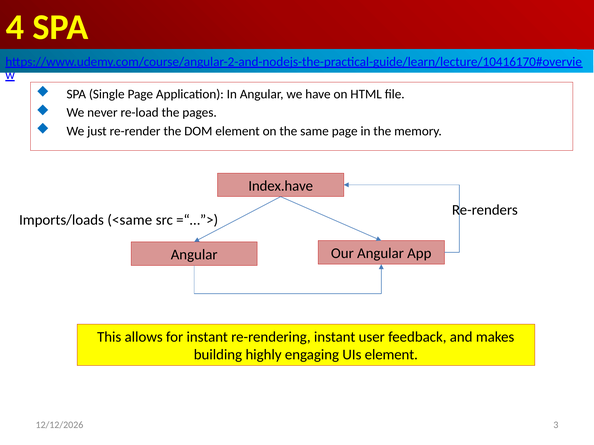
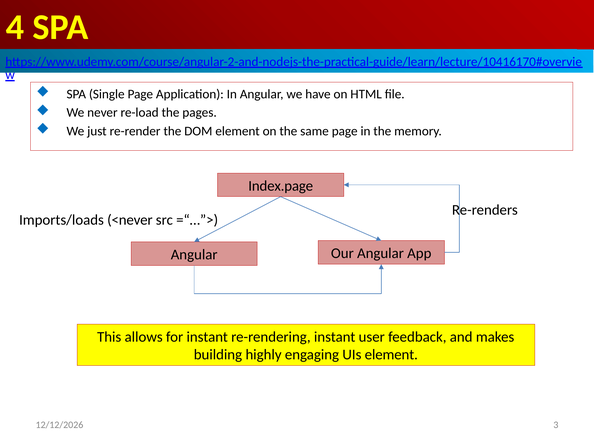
Index.have: Index.have -> Index.page
<same: <same -> <never
